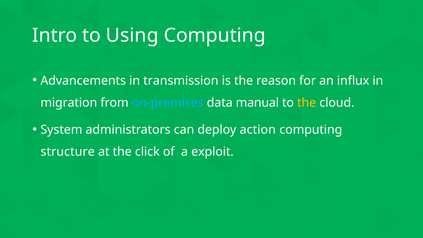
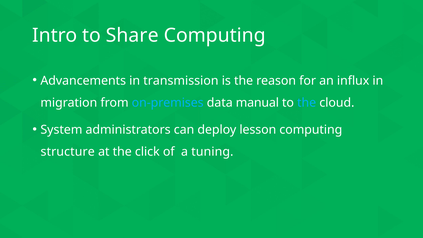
Using: Using -> Share
the at (307, 103) colour: yellow -> light blue
action: action -> lesson
exploit: exploit -> tuning
